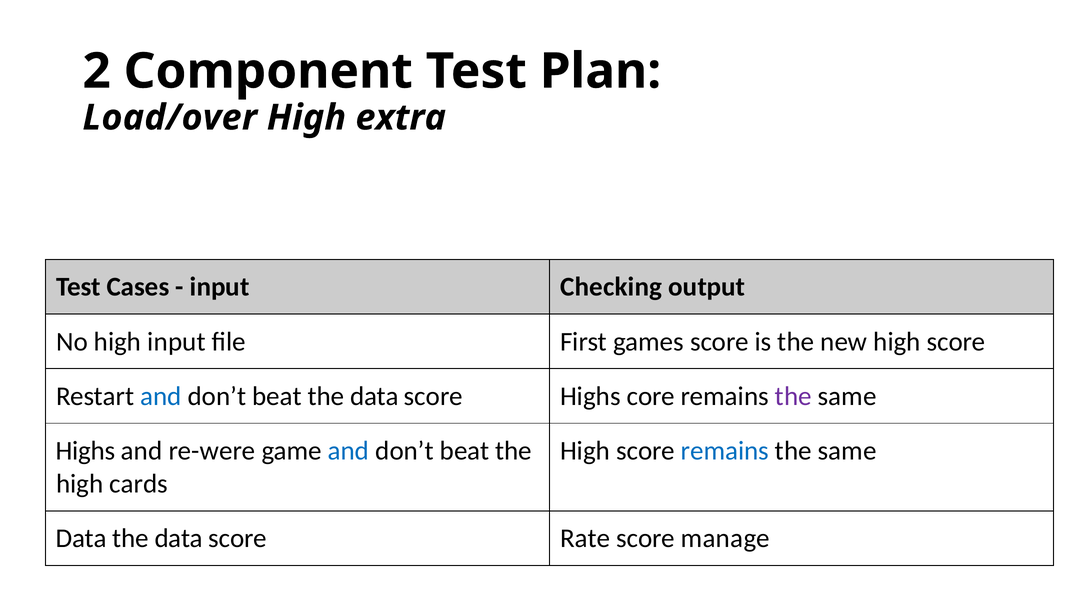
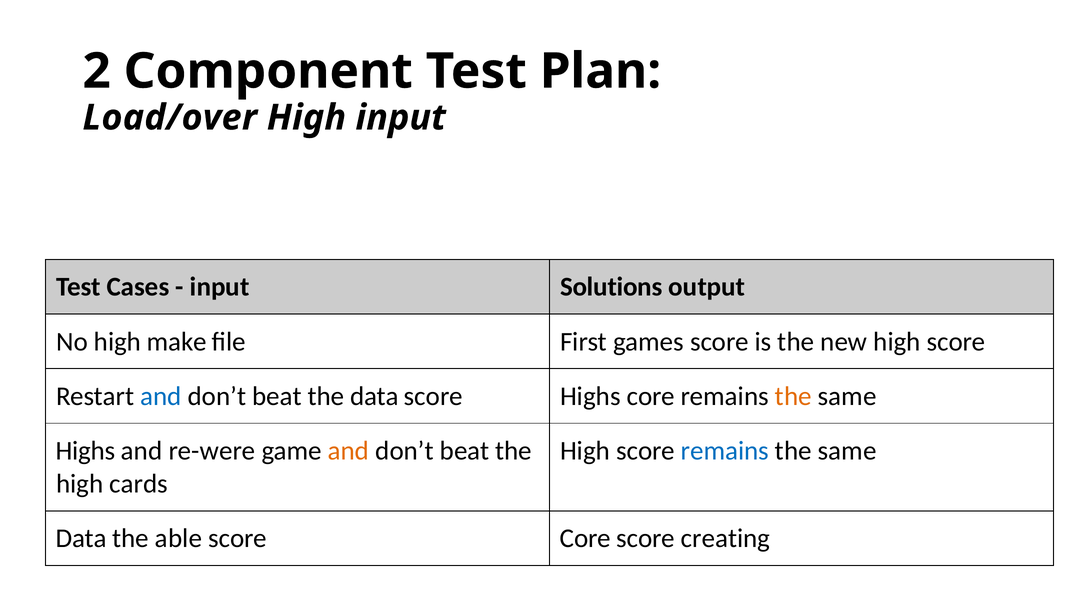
High extra: extra -> input
Checking: Checking -> Solutions
high input: input -> make
the at (793, 397) colour: purple -> orange
and at (349, 451) colour: blue -> orange
data at (179, 539): data -> able
score Rate: Rate -> Core
manage: manage -> creating
